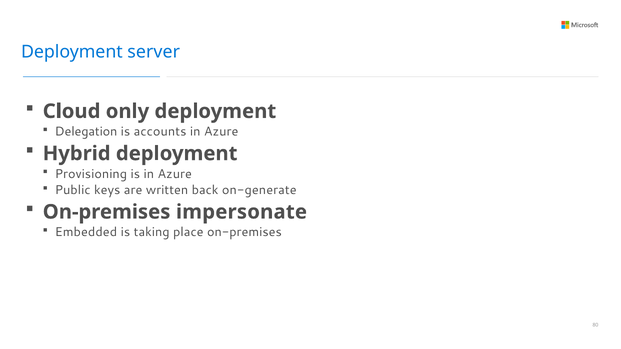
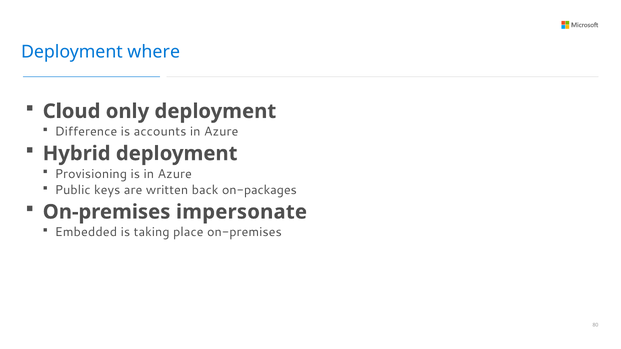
server: server -> where
Delegation: Delegation -> Difference
on-generate: on-generate -> on-packages
